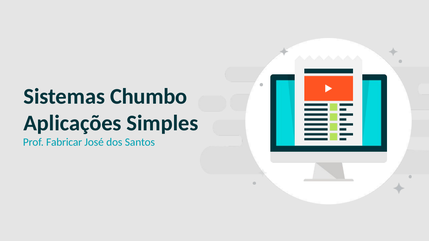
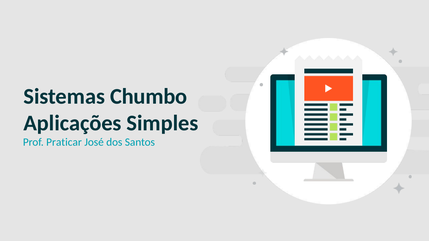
Fabricar: Fabricar -> Praticar
